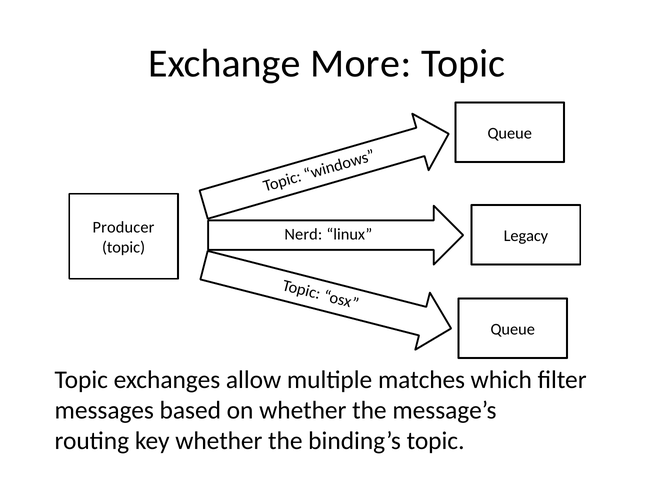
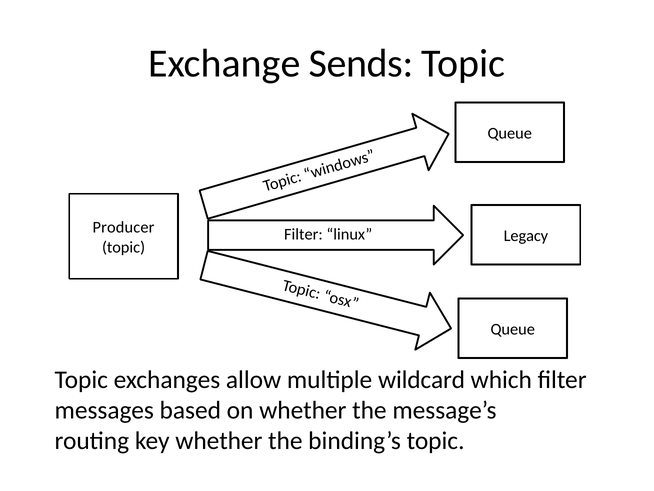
More: More -> Sends
Nerd at (303, 234): Nerd -> Filter
matches: matches -> wildcard
